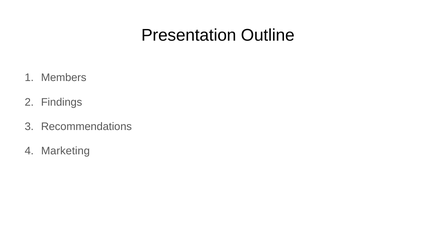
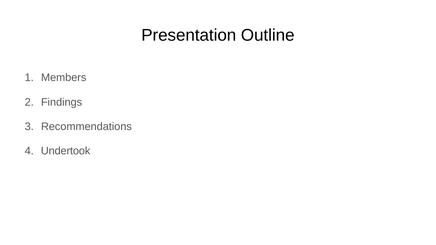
Marketing: Marketing -> Undertook
